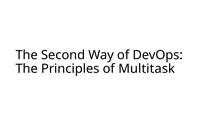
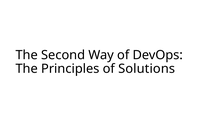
Multitask: Multitask -> Solutions
